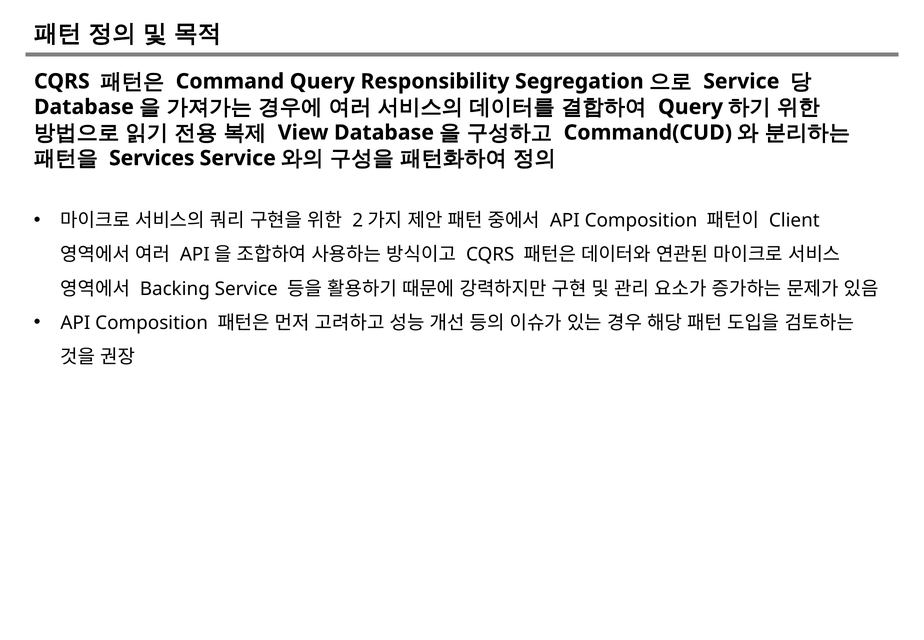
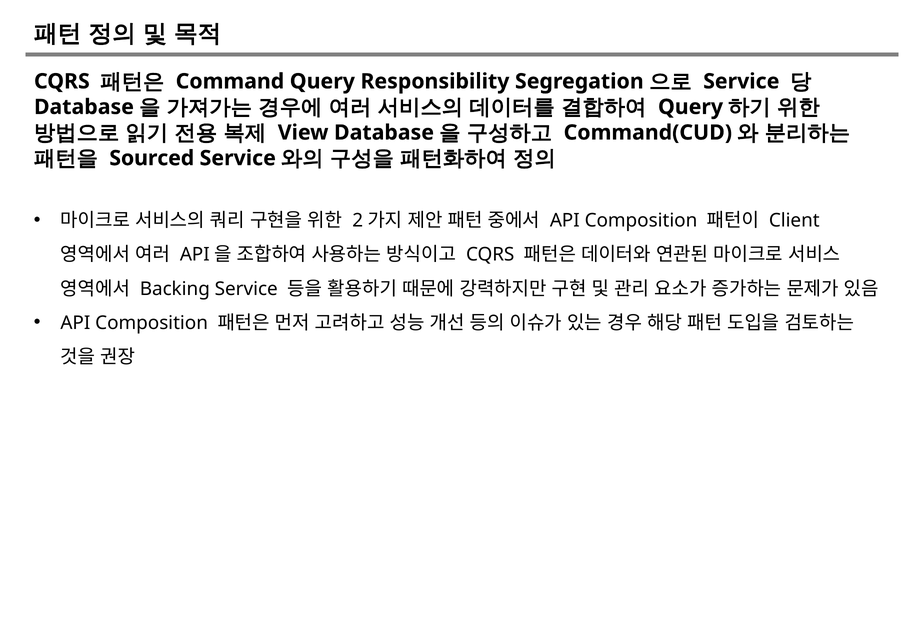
Services: Services -> Sourced
